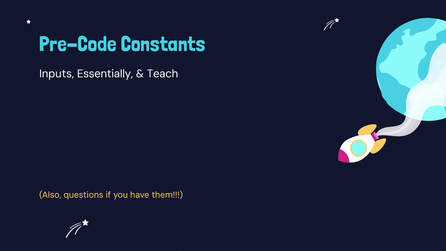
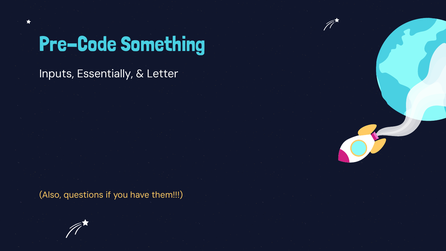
Constants: Constants -> Something
Teach: Teach -> Letter
